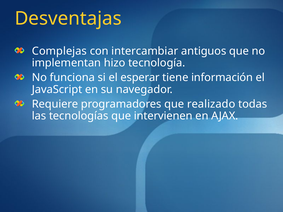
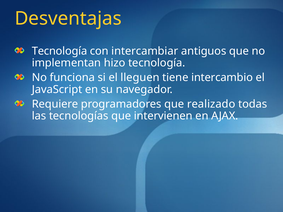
Complejas at (59, 51): Complejas -> Tecnología
esperar: esperar -> lleguen
información: información -> intercambio
